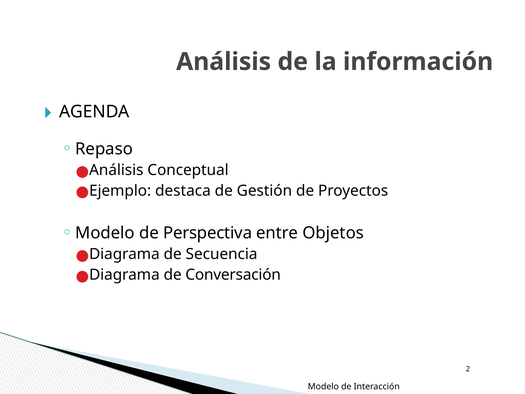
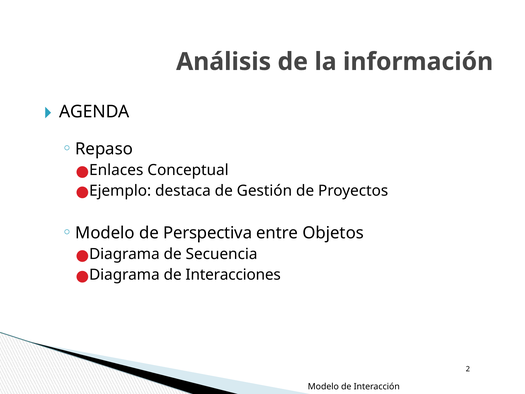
Análisis at (116, 170): Análisis -> Enlaces
Conversación: Conversación -> Interacciones
